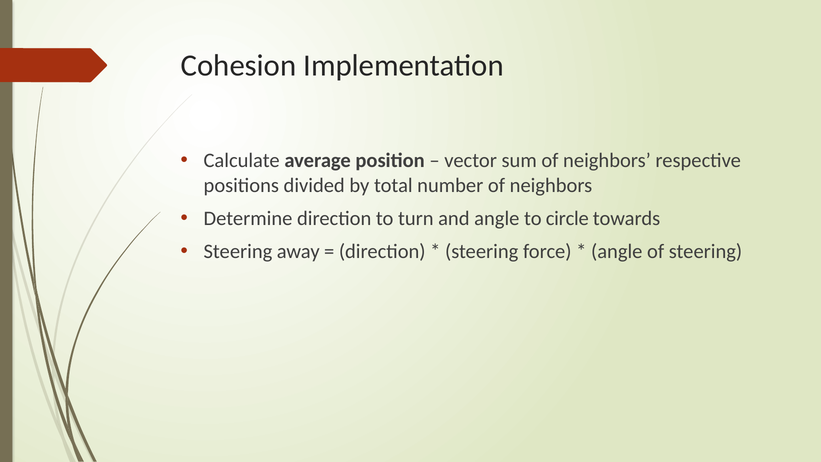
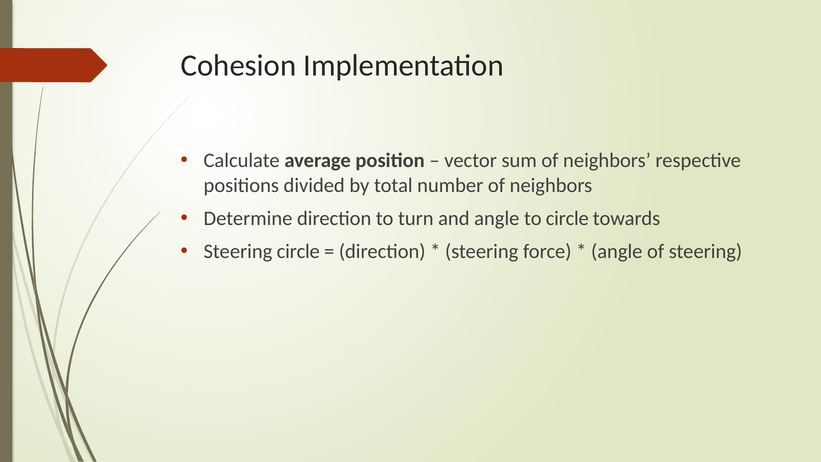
Steering away: away -> circle
